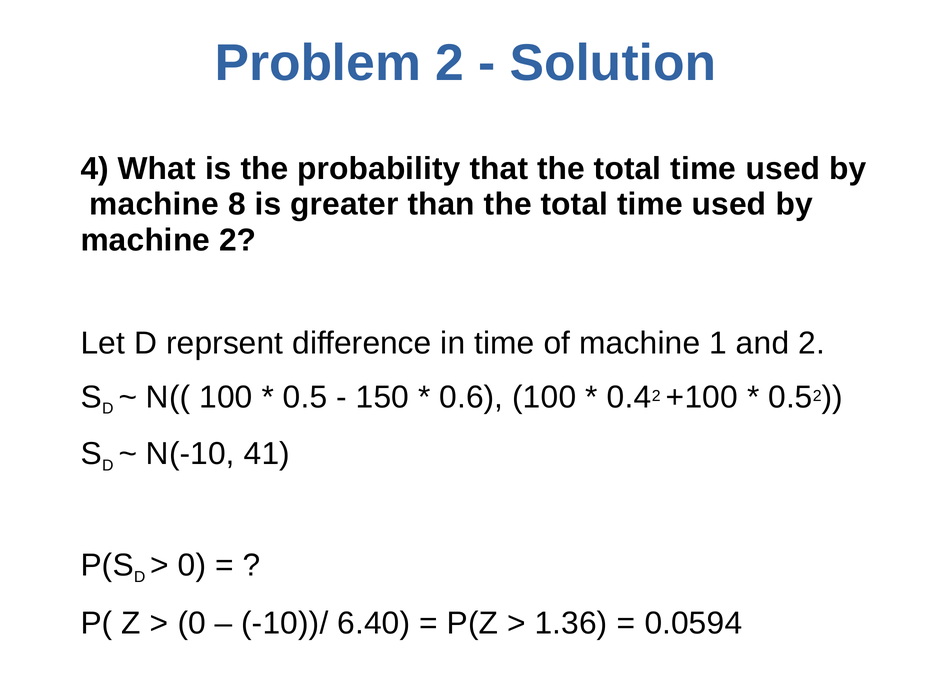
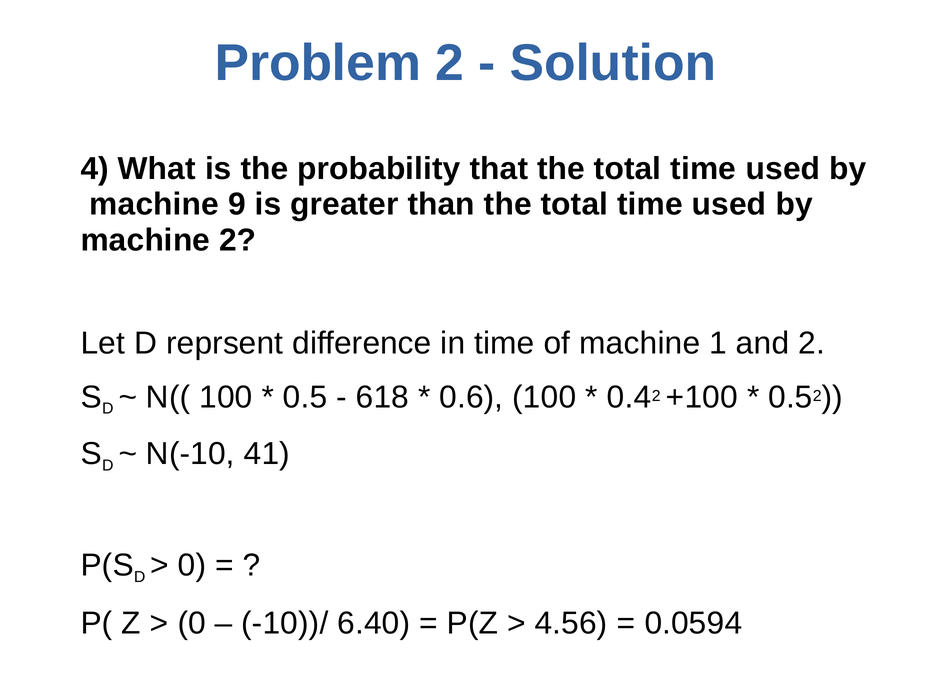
8: 8 -> 9
150: 150 -> 618
1.36: 1.36 -> 4.56
